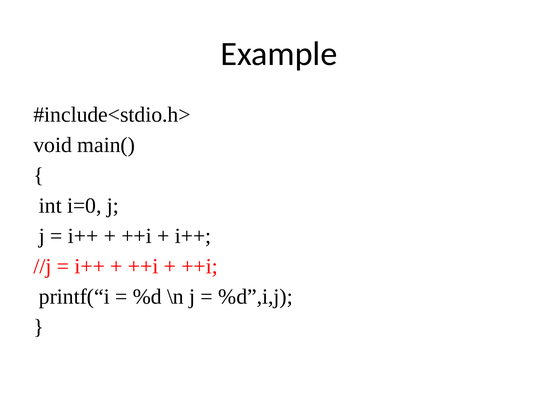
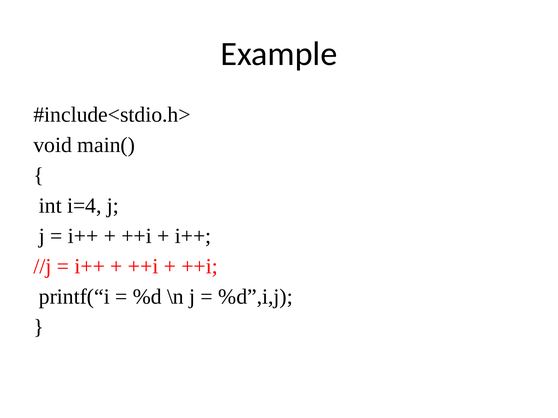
i=0: i=0 -> i=4
